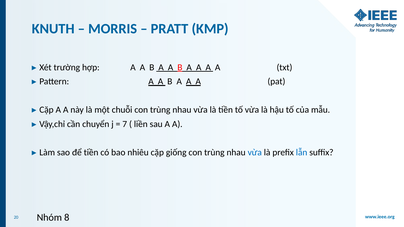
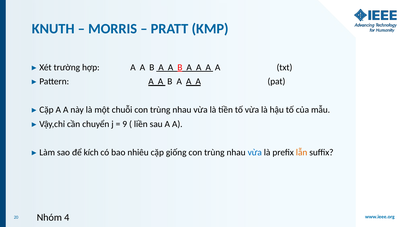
7: 7 -> 9
để tiền: tiền -> kích
lẫn colour: blue -> orange
8: 8 -> 4
